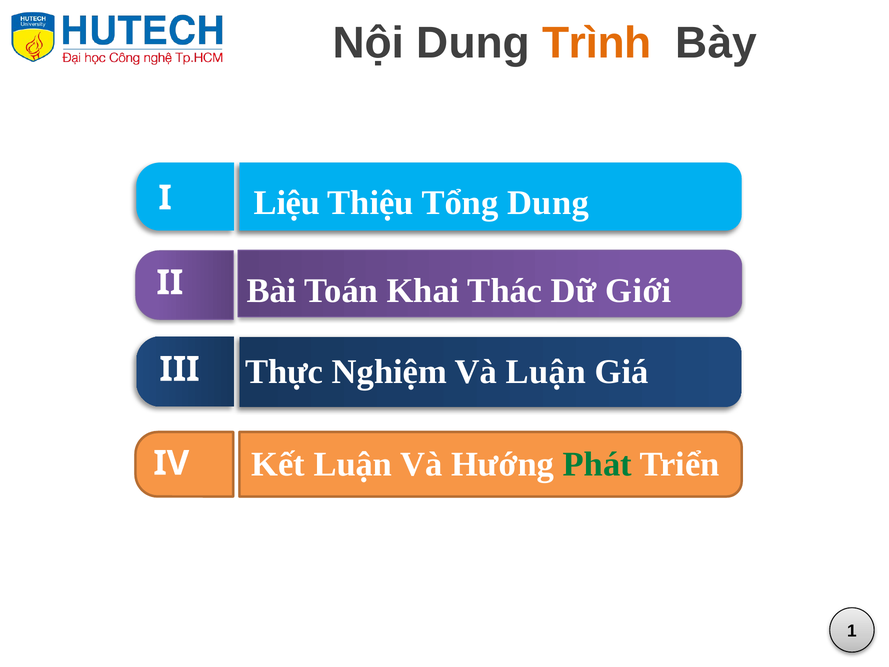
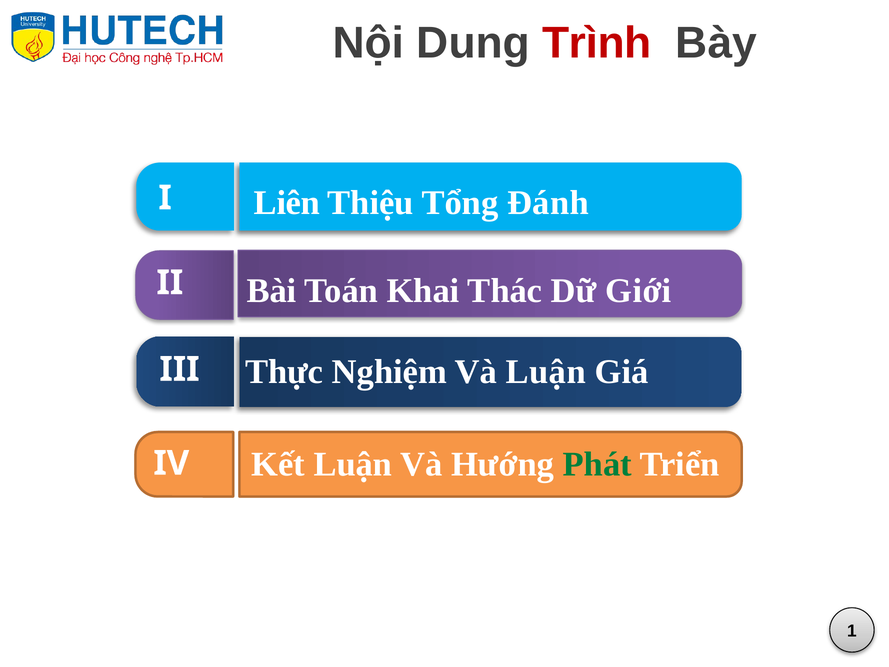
Trình colour: orange -> red
Liệu: Liệu -> Liên
Tổng Dung: Dung -> Đánh
